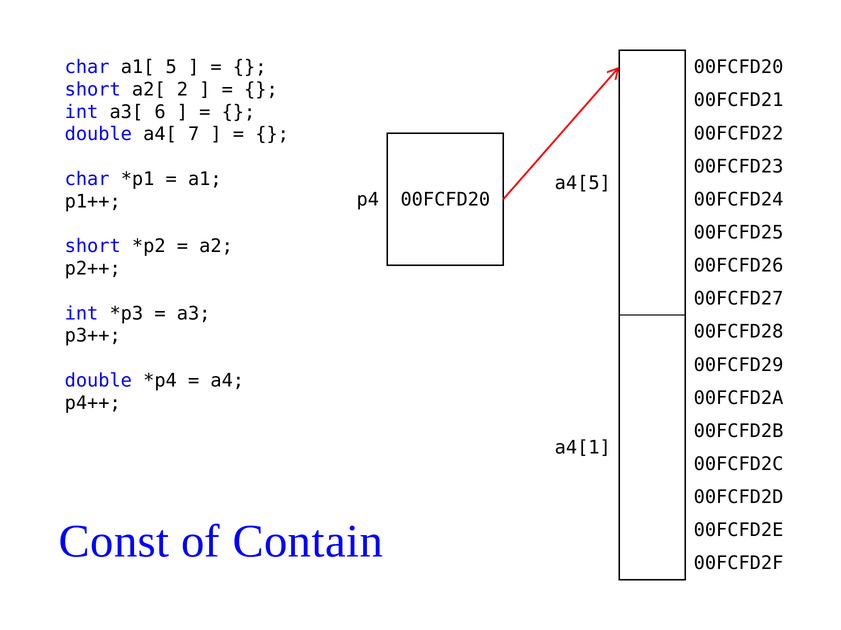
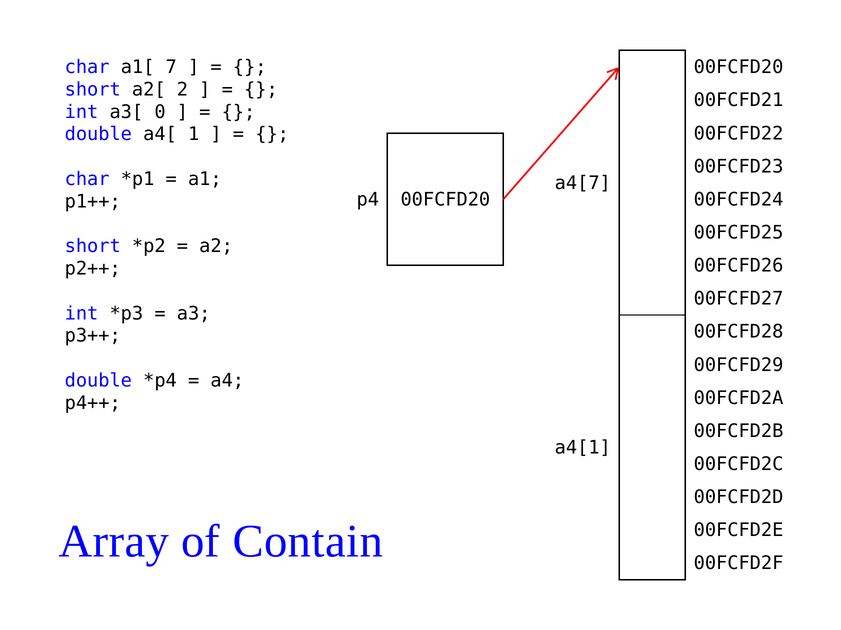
5: 5 -> 7
6: 6 -> 0
7: 7 -> 1
a4[5: a4[5 -> a4[7
Const: Const -> Array
